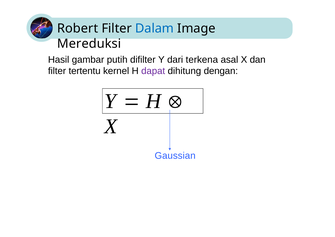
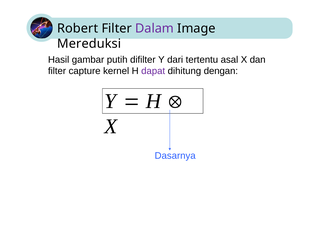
Dalam colour: blue -> purple
terkena: terkena -> tertentu
tertentu: tertentu -> capture
Gaussian: Gaussian -> Dasarnya
